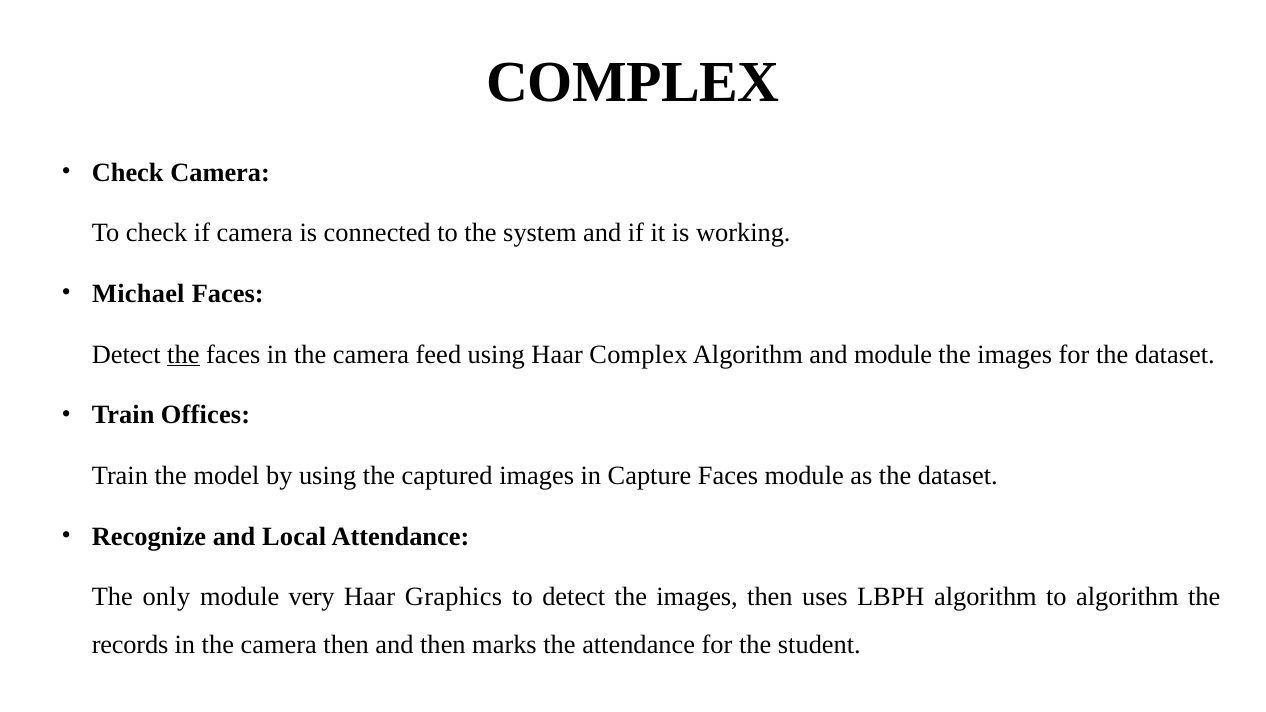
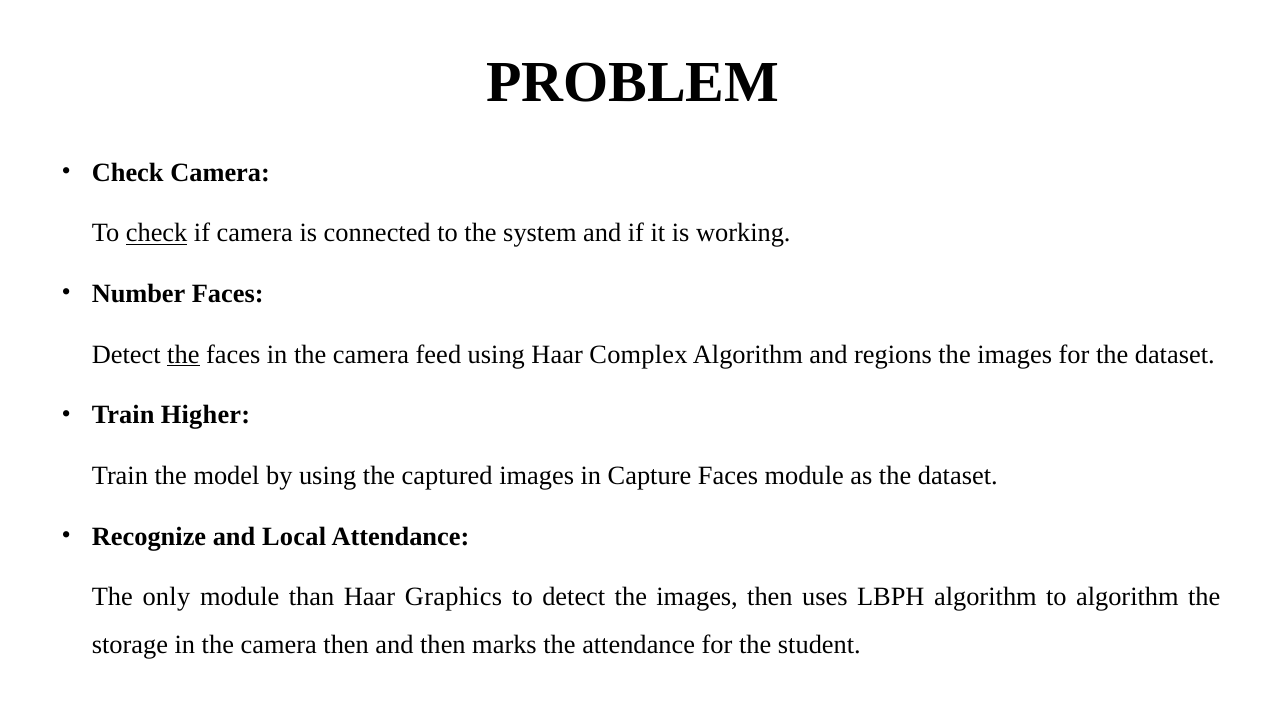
COMPLEX at (633, 82): COMPLEX -> PROBLEM
check at (157, 233) underline: none -> present
Michael: Michael -> Number
and module: module -> regions
Offices: Offices -> Higher
very: very -> than
records: records -> storage
